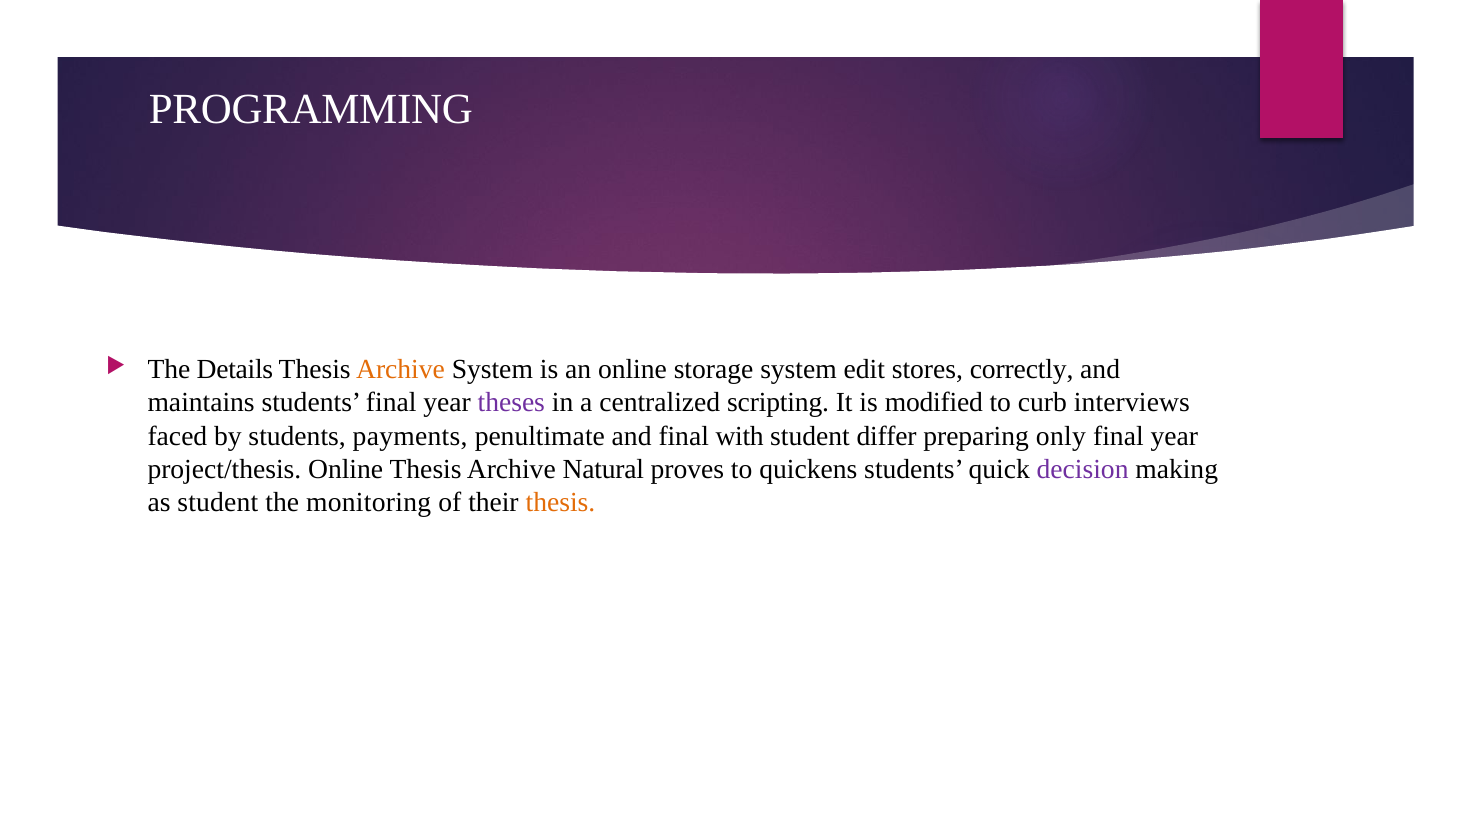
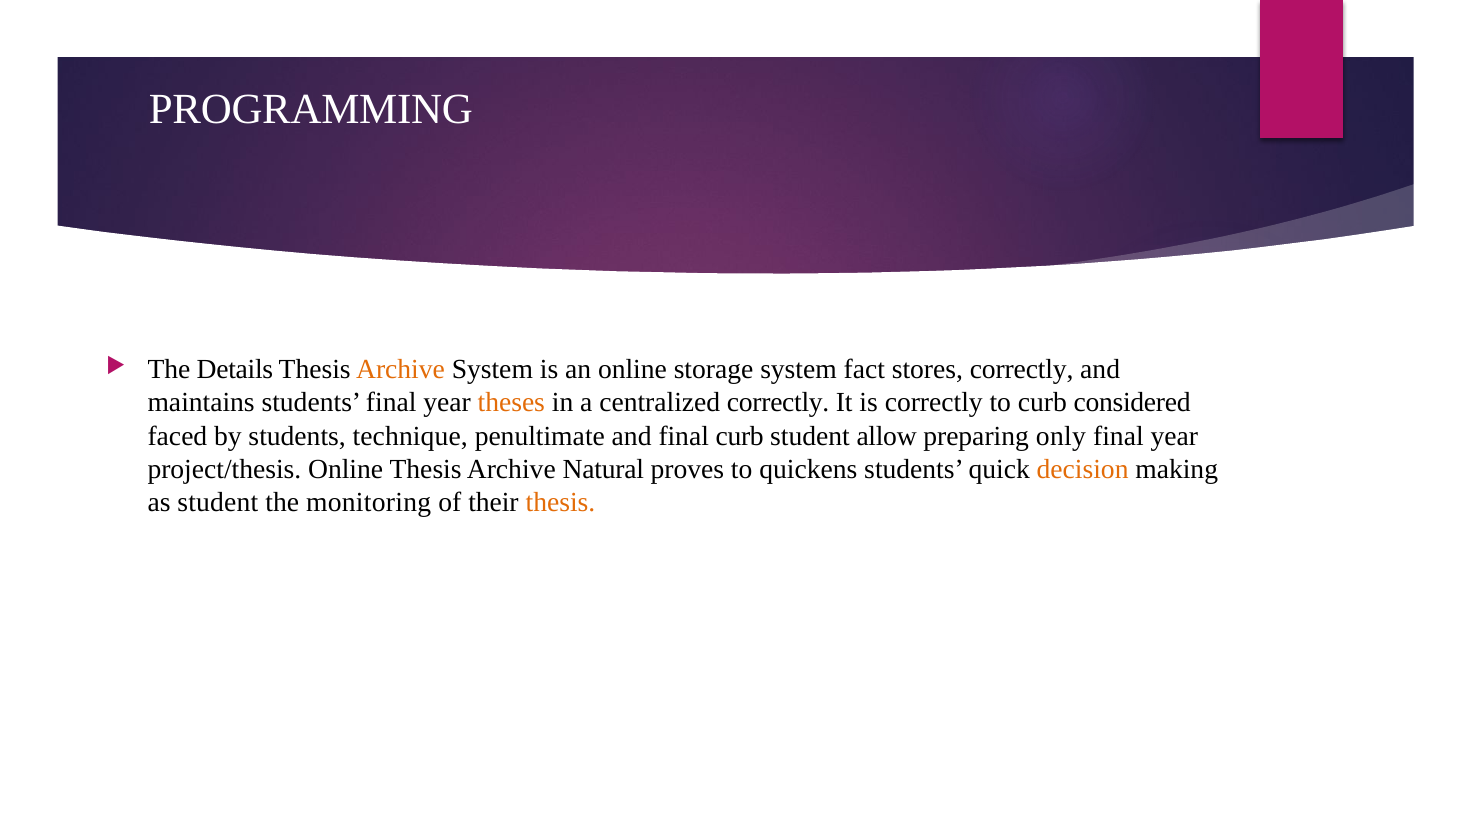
edit: edit -> fact
theses colour: purple -> orange
centralized scripting: scripting -> correctly
is modified: modified -> correctly
interviews: interviews -> considered
payments: payments -> technique
final with: with -> curb
differ: differ -> allow
decision colour: purple -> orange
